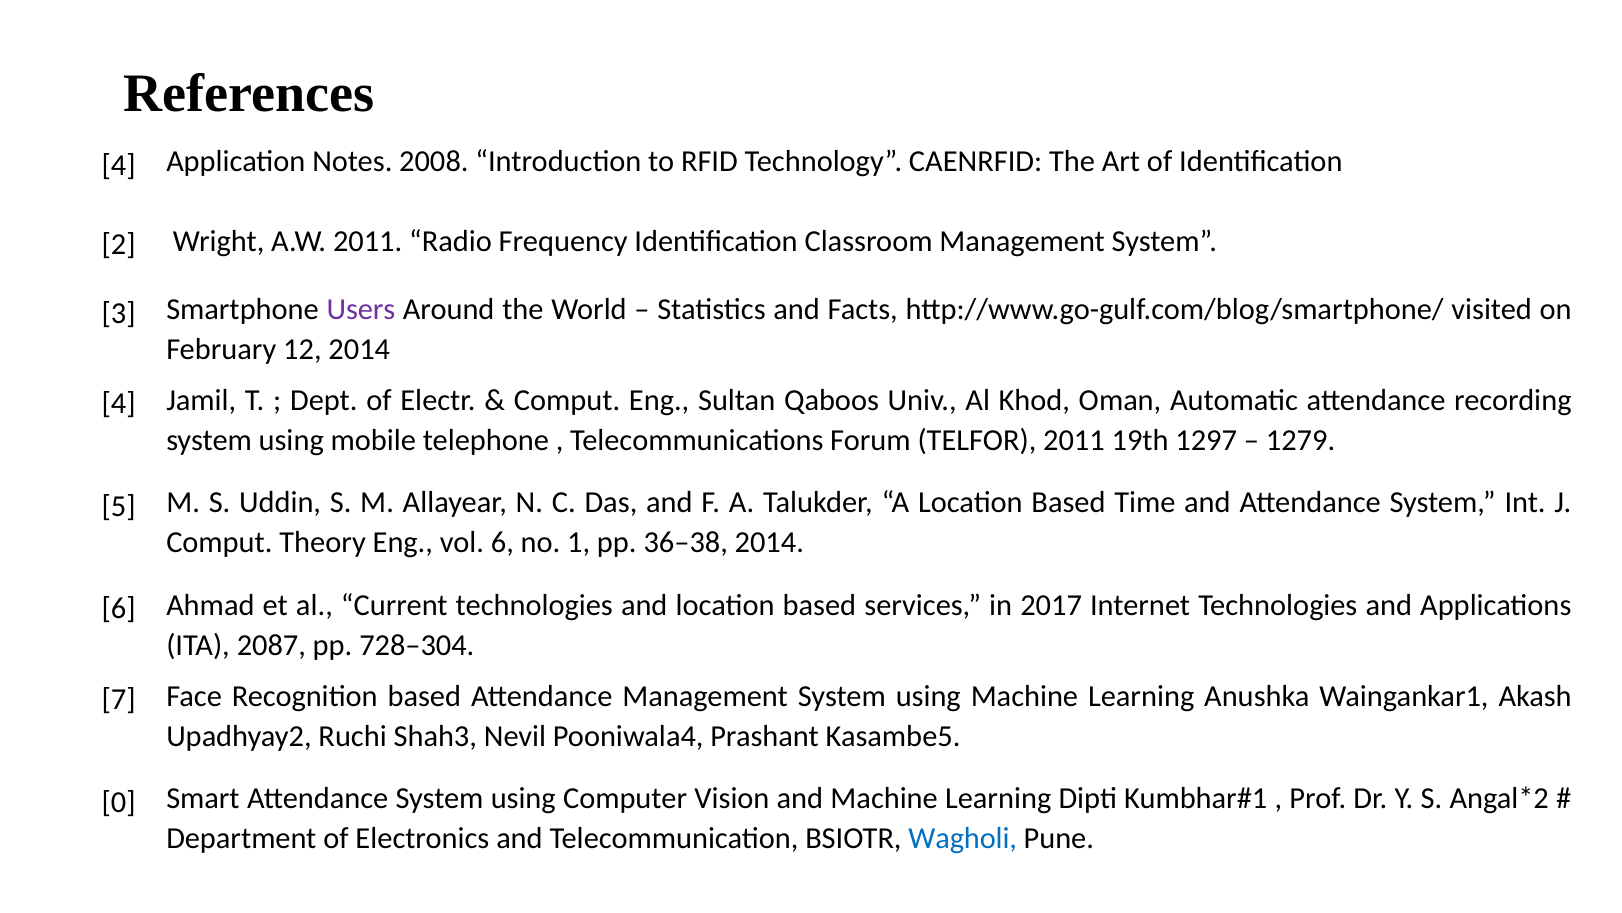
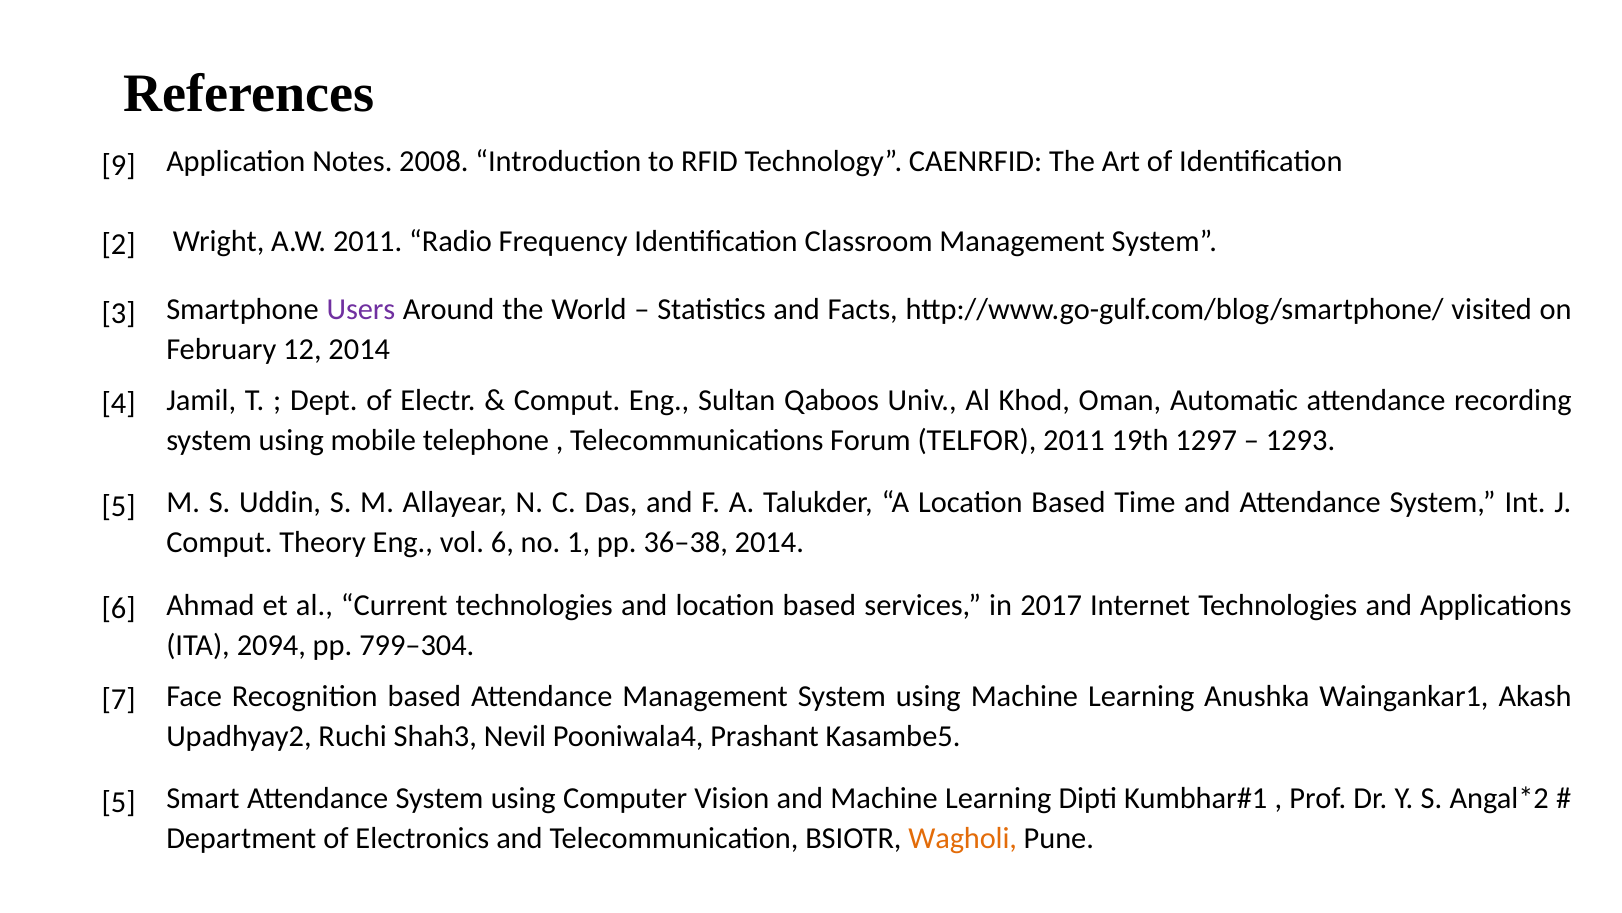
4 at (119, 165): 4 -> 9
1279: 1279 -> 1293
2087: 2087 -> 2094
728–304: 728–304 -> 799–304
0 at (119, 802): 0 -> 5
Wagholi colour: blue -> orange
